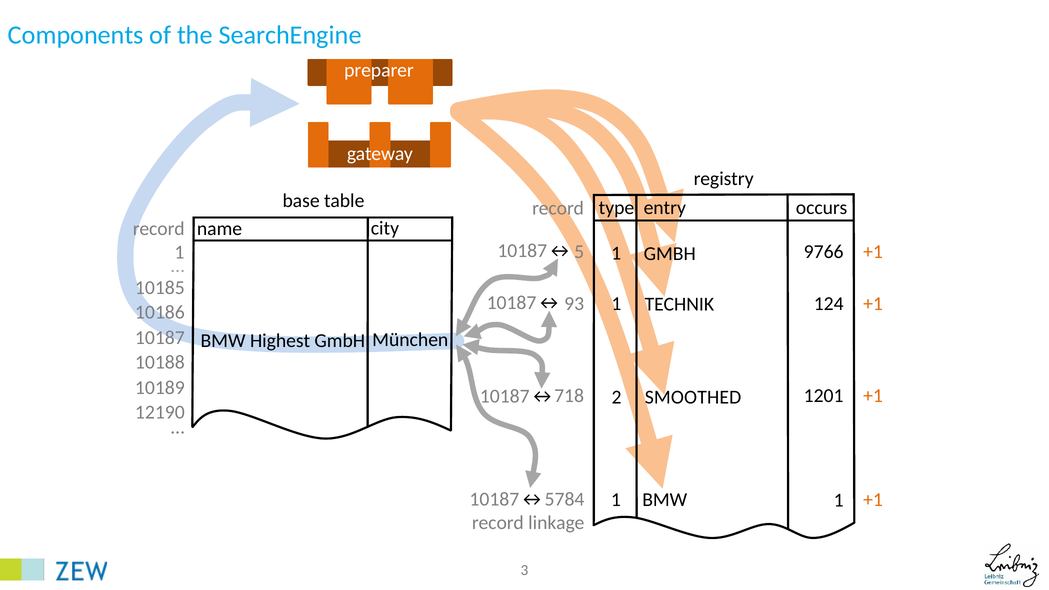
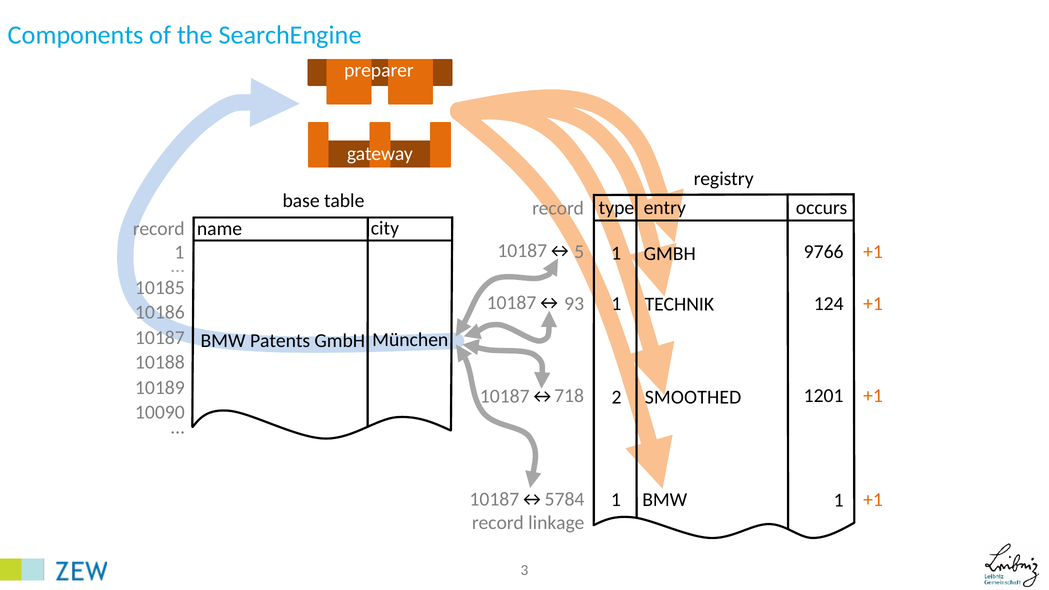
Highest: Highest -> Patents
12190: 12190 -> 10090
